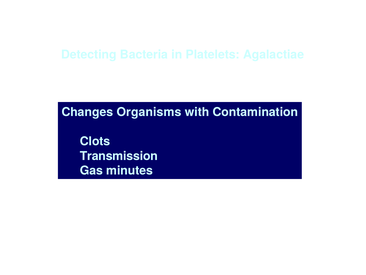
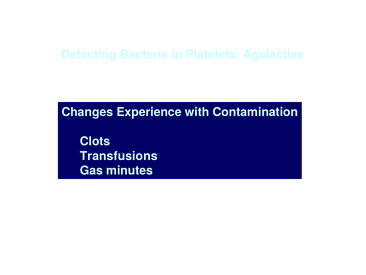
Organisms: Organisms -> Experience
Transmission: Transmission -> Transfusions
